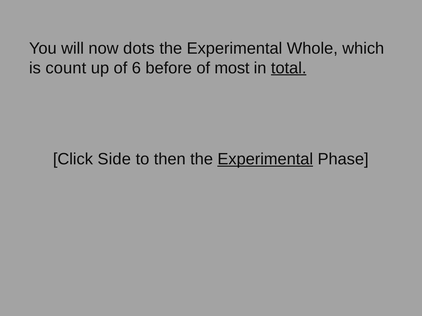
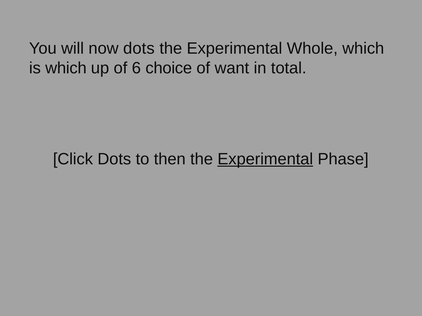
is count: count -> which
before: before -> choice
most: most -> want
total underline: present -> none
Click Side: Side -> Dots
